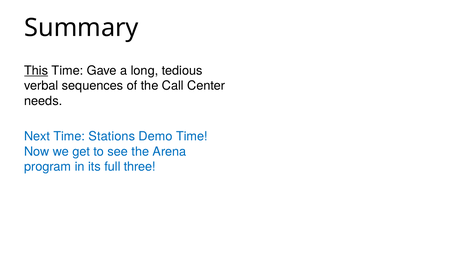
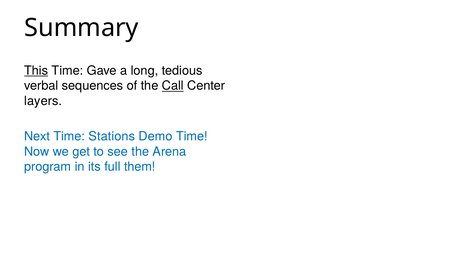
Call underline: none -> present
needs: needs -> layers
three: three -> them
